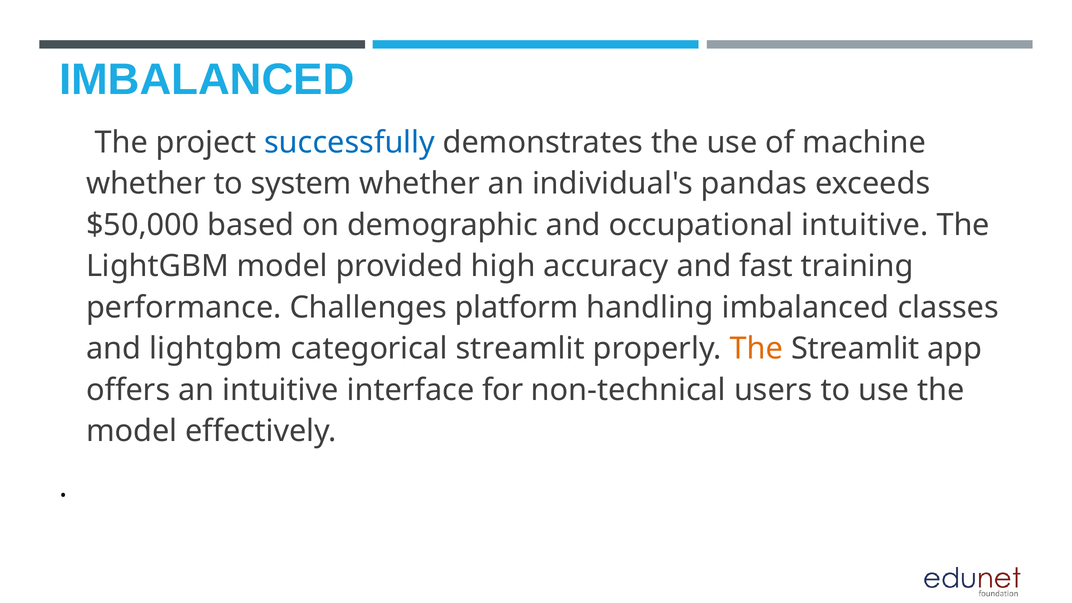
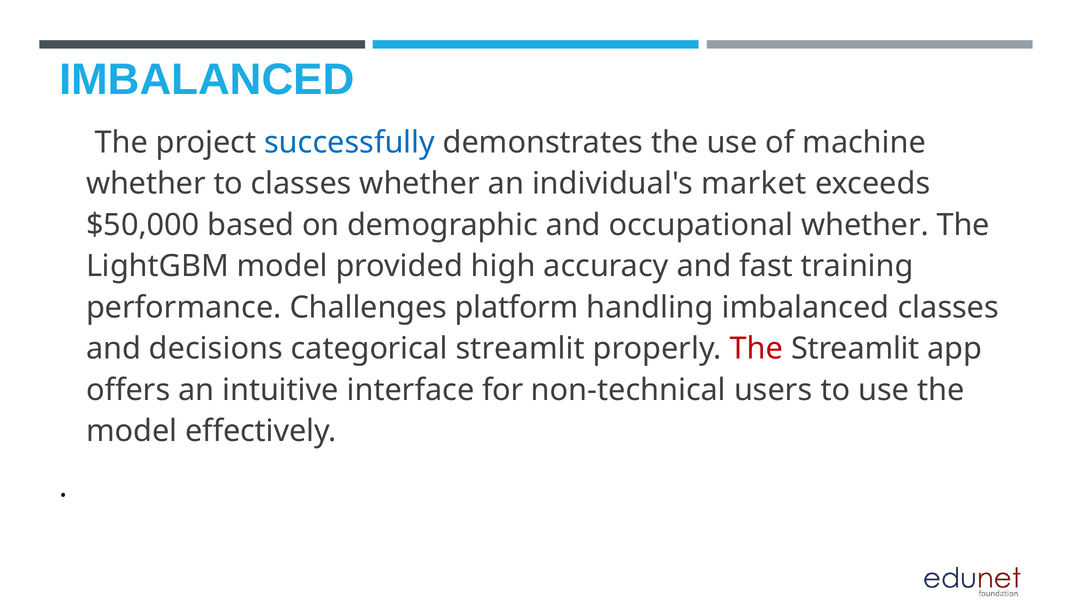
to system: system -> classes
pandas: pandas -> market
occupational intuitive: intuitive -> whether
and lightgbm: lightgbm -> decisions
The at (756, 349) colour: orange -> red
